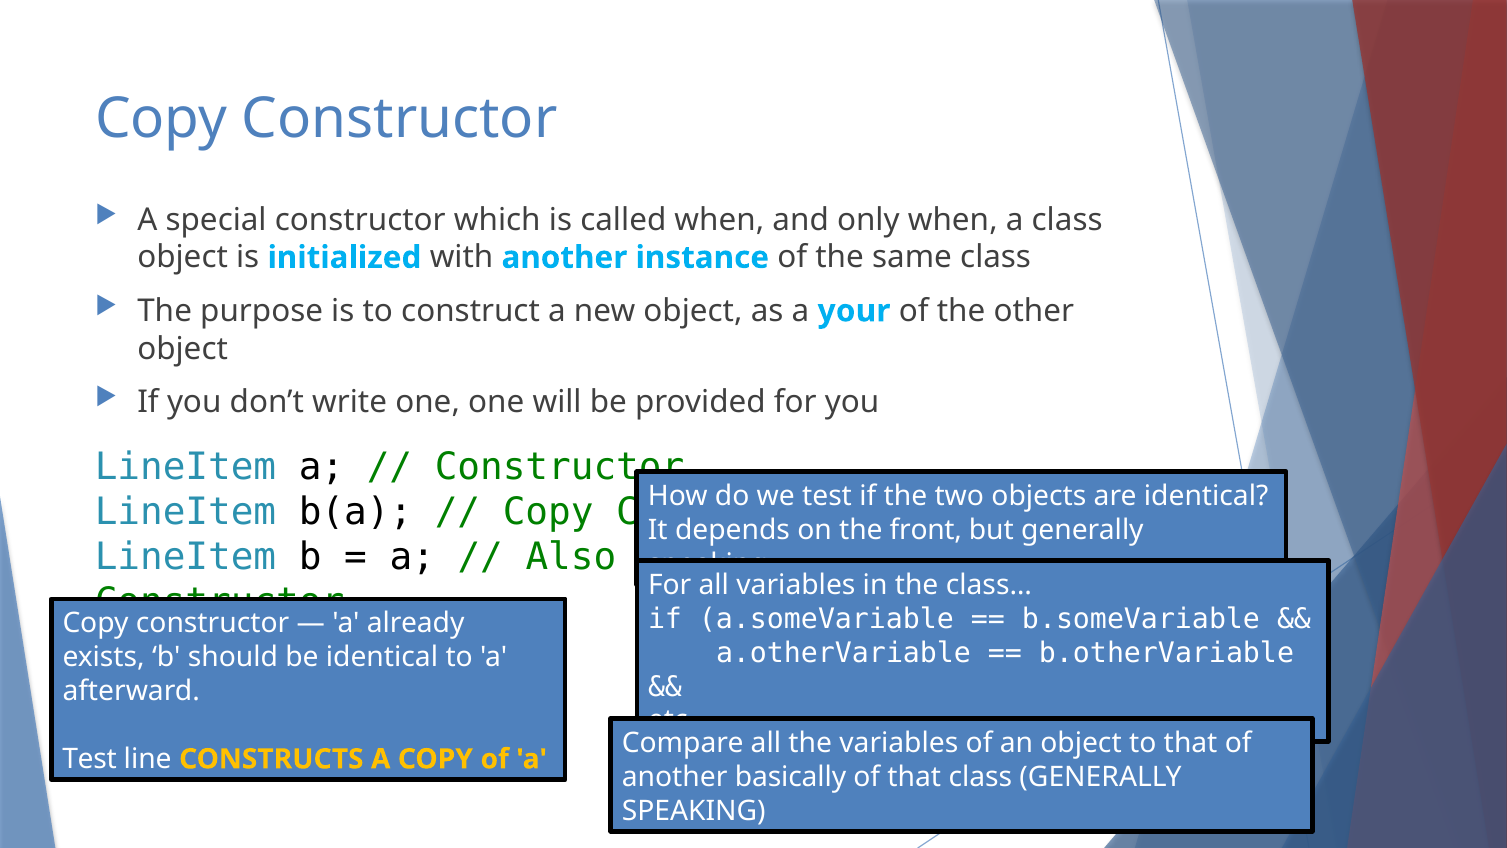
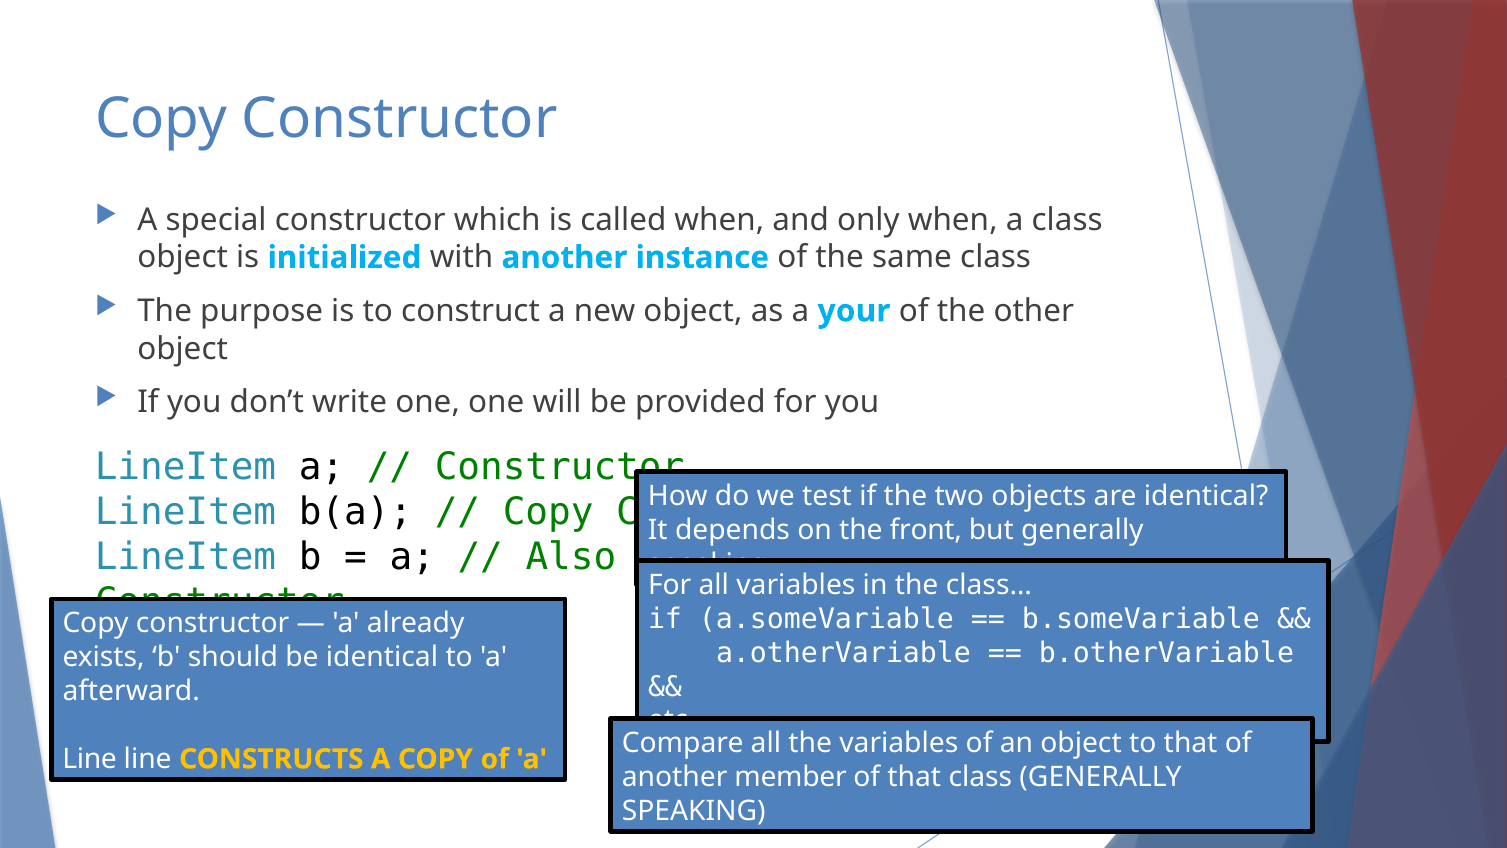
Test at (90, 759): Test -> Line
basically: basically -> member
